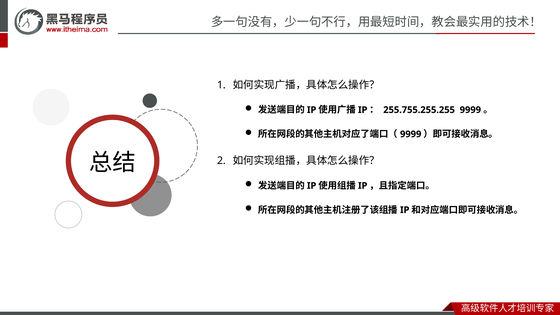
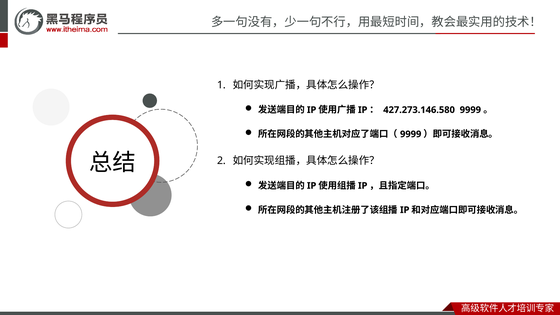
255.755.255.255: 255.755.255.255 -> 427.273.146.580
